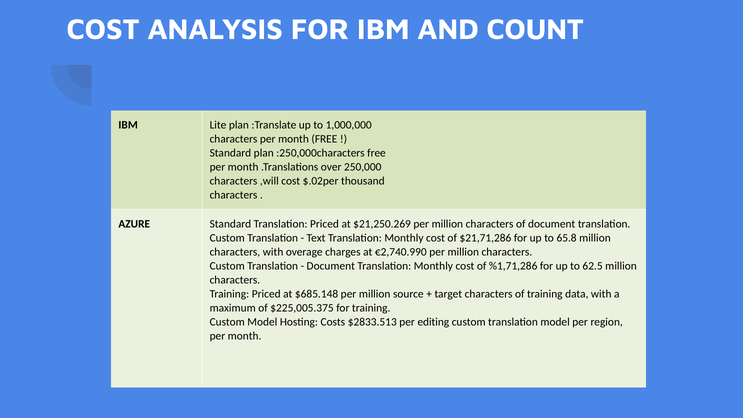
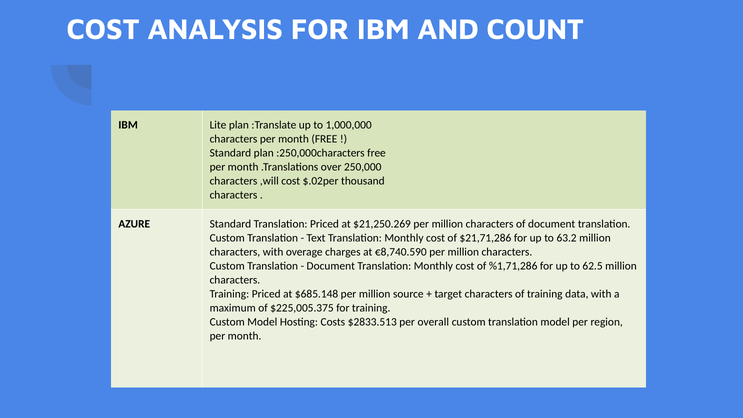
65.8: 65.8 -> 63.2
€2,740.990: €2,740.990 -> €8,740.590
editing: editing -> overall
